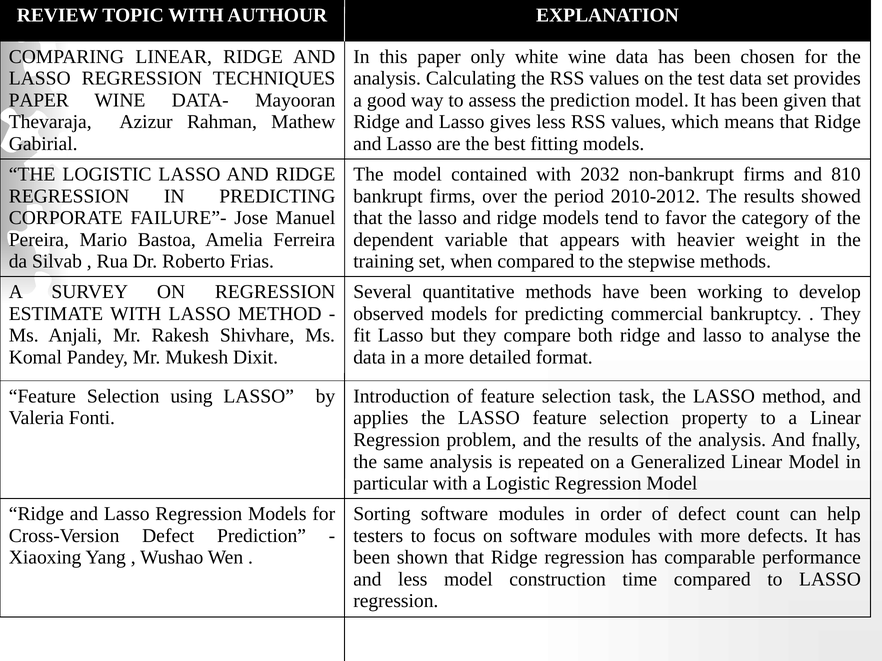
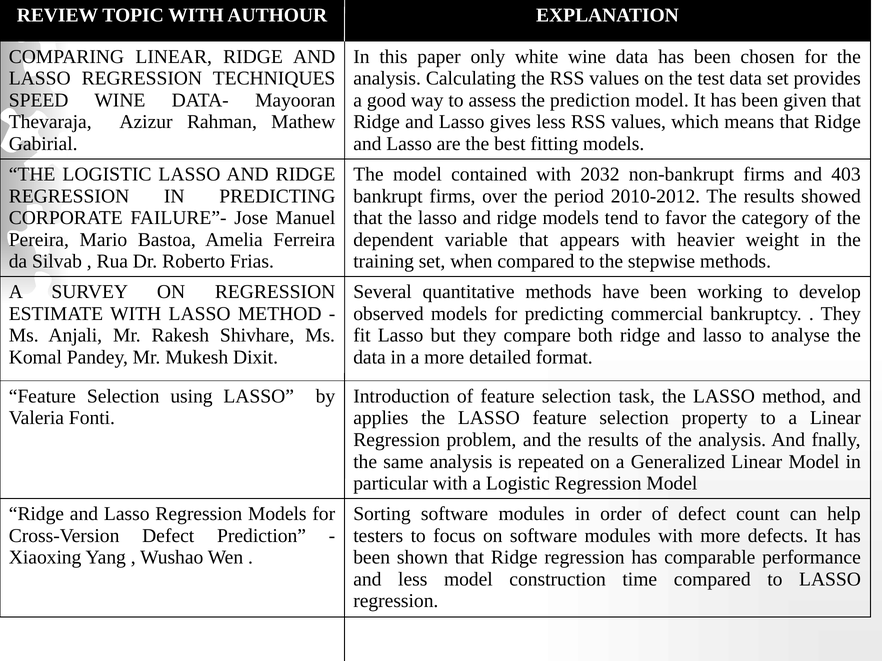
PAPER at (39, 100): PAPER -> SPEED
810: 810 -> 403
